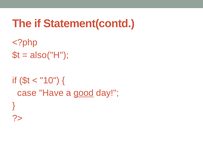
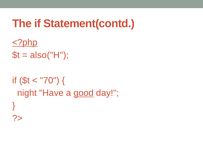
<?php underline: none -> present
10: 10 -> 70
case: case -> night
